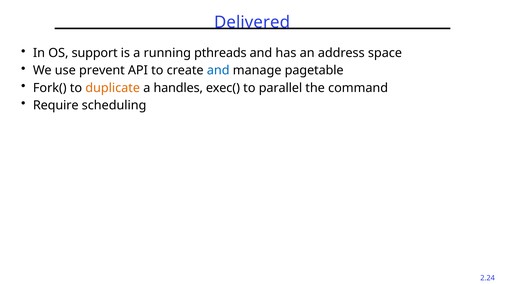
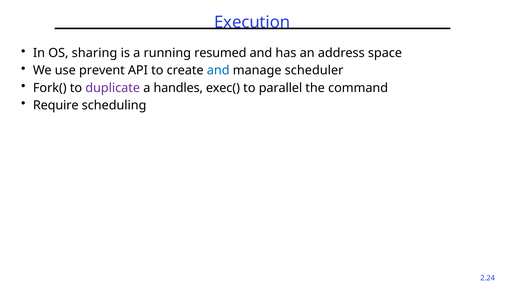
Delivered: Delivered -> Execution
support: support -> sharing
pthreads: pthreads -> resumed
pagetable: pagetable -> scheduler
duplicate colour: orange -> purple
